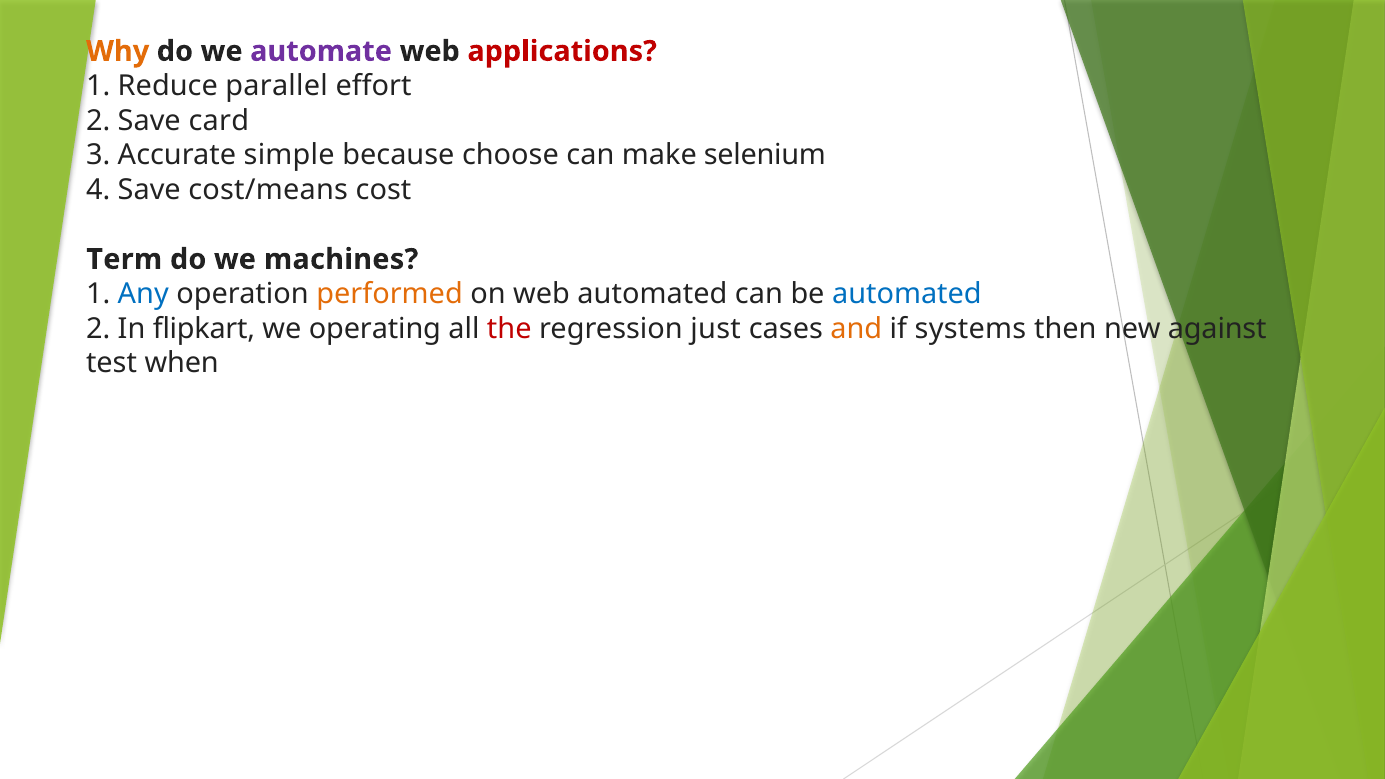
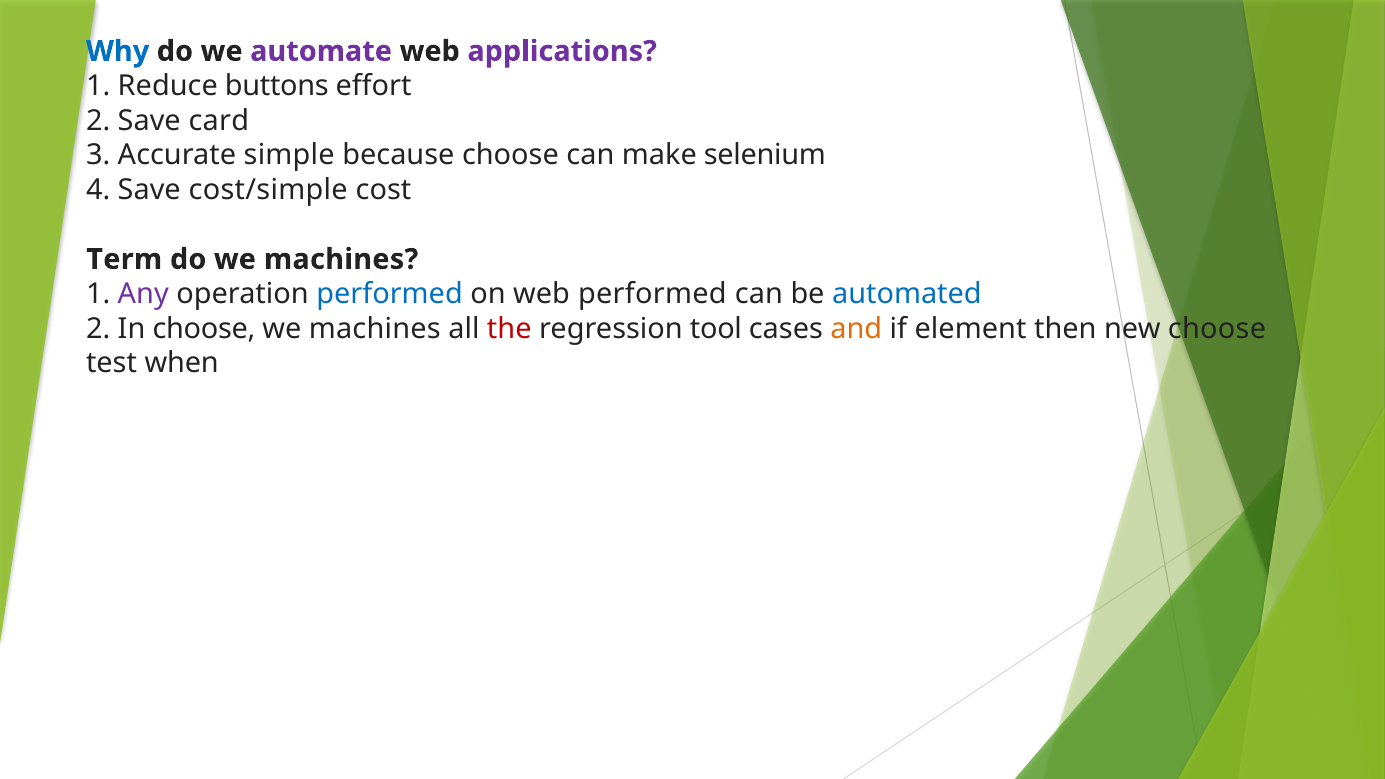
Why colour: orange -> blue
applications colour: red -> purple
parallel: parallel -> buttons
cost/means: cost/means -> cost/simple
Any colour: blue -> purple
performed at (390, 294) colour: orange -> blue
web automated: automated -> performed
In flipkart: flipkart -> choose
operating at (375, 329): operating -> machines
just: just -> tool
systems: systems -> element
new against: against -> choose
